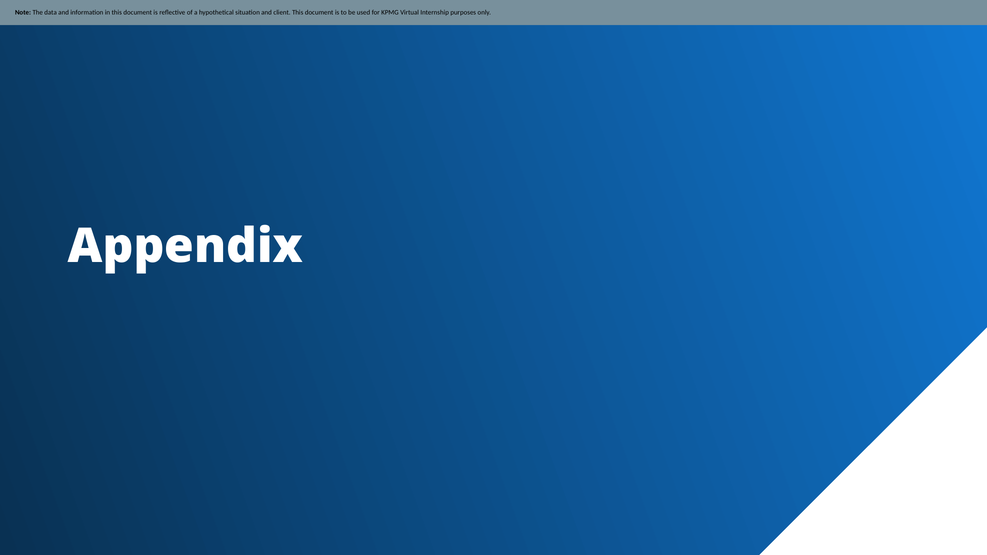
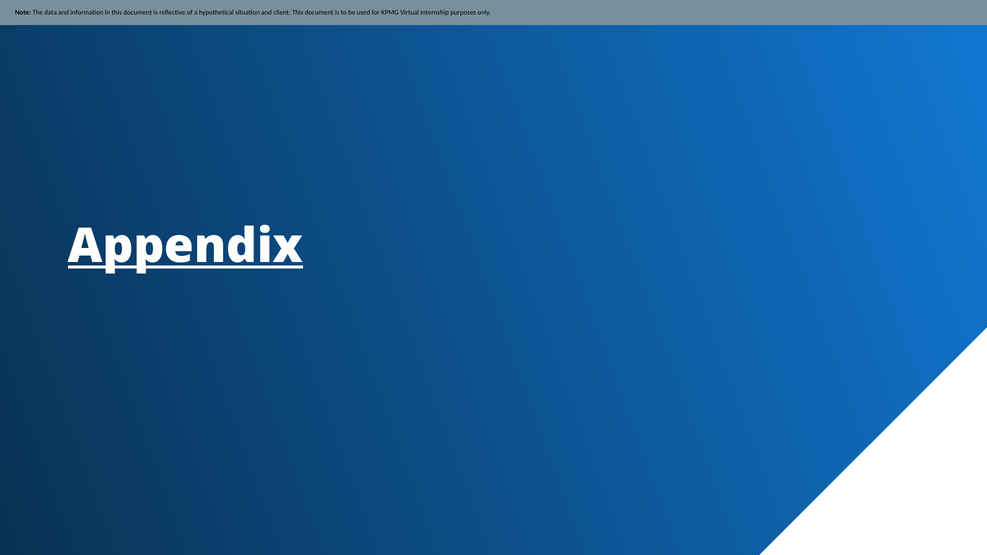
Appendix underline: none -> present
